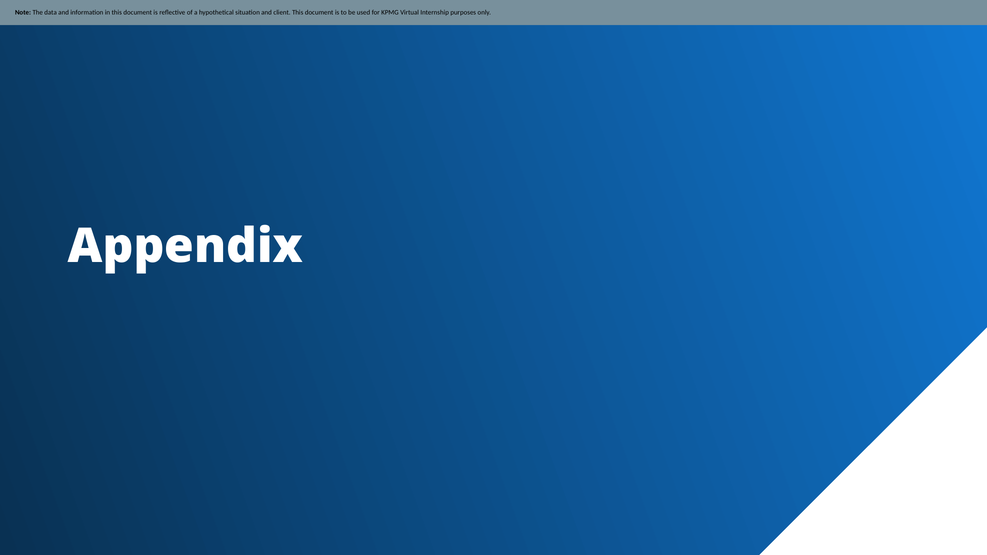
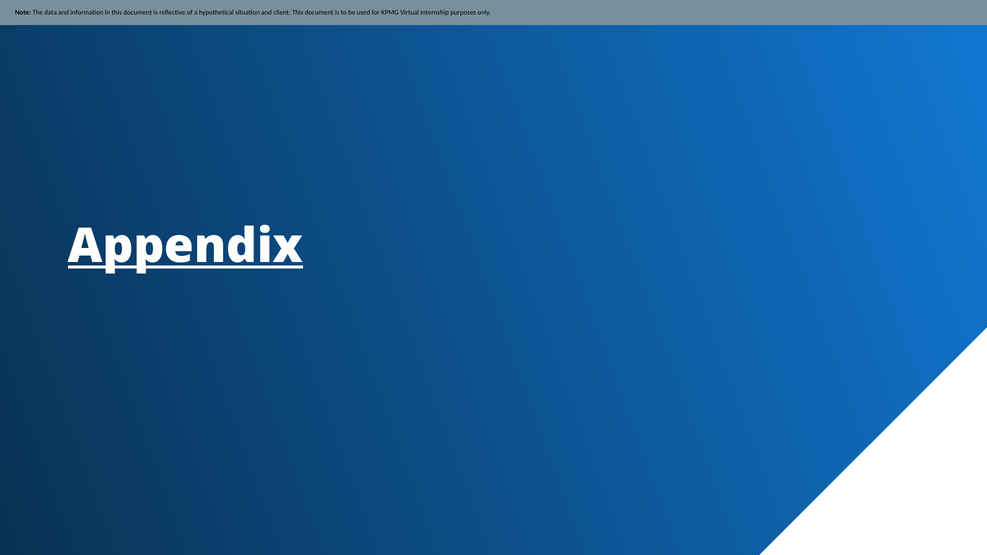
Appendix underline: none -> present
